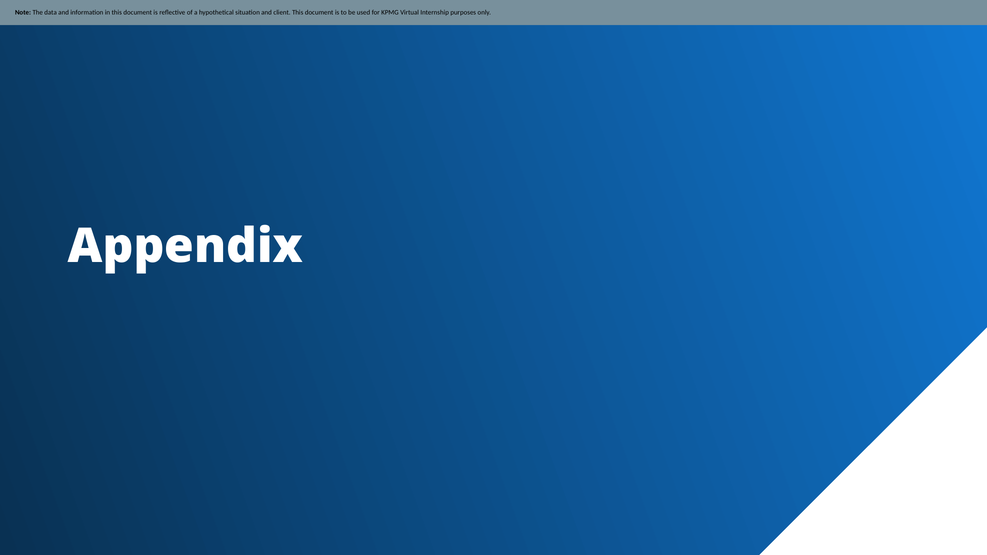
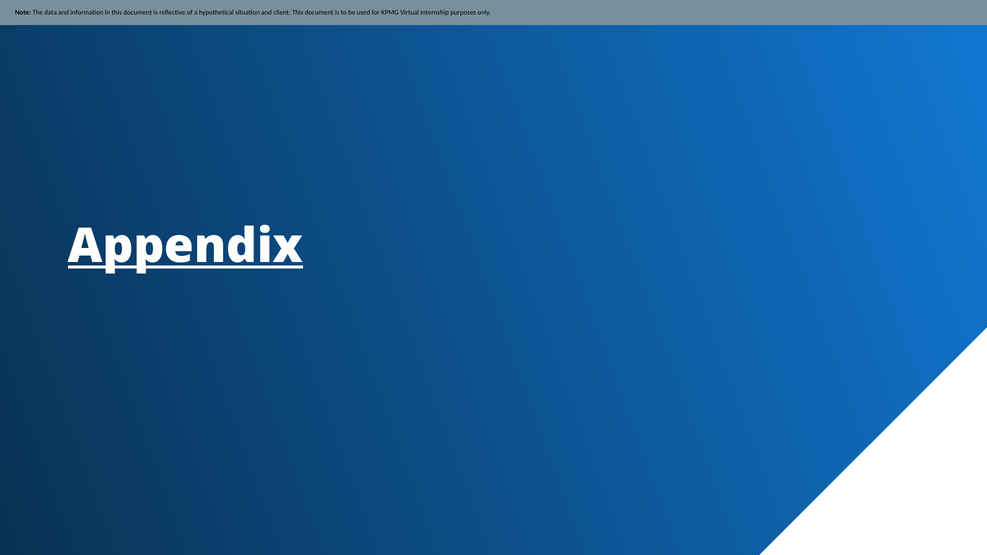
Appendix underline: none -> present
